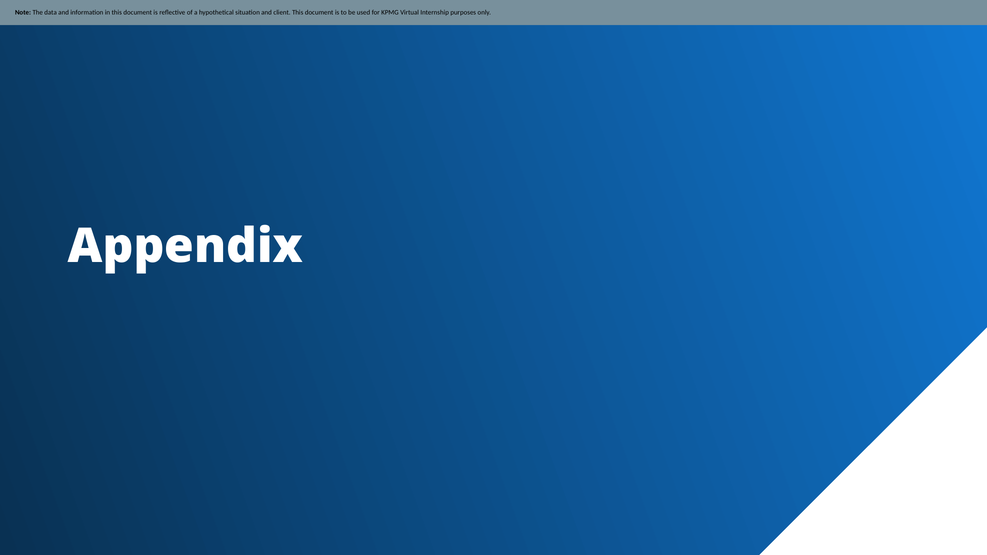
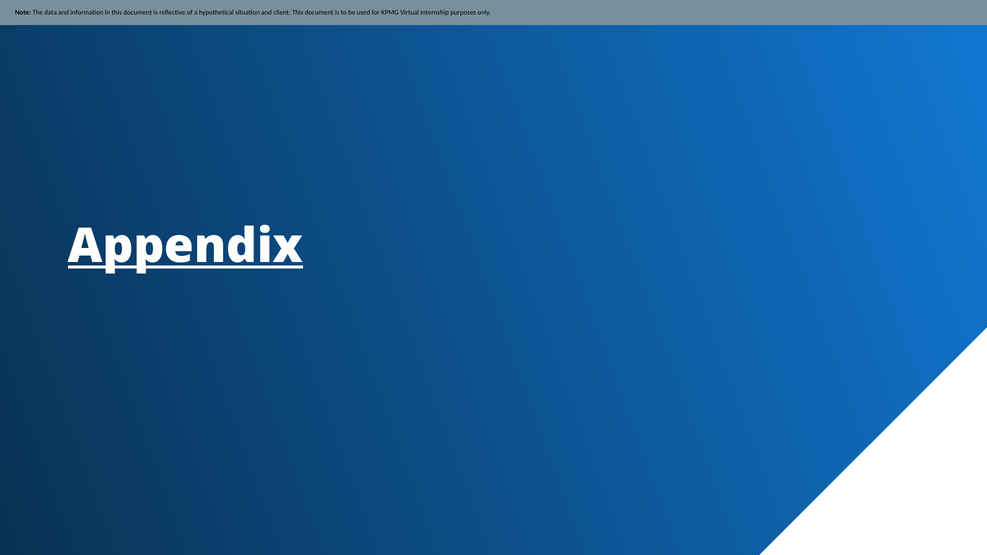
Appendix underline: none -> present
